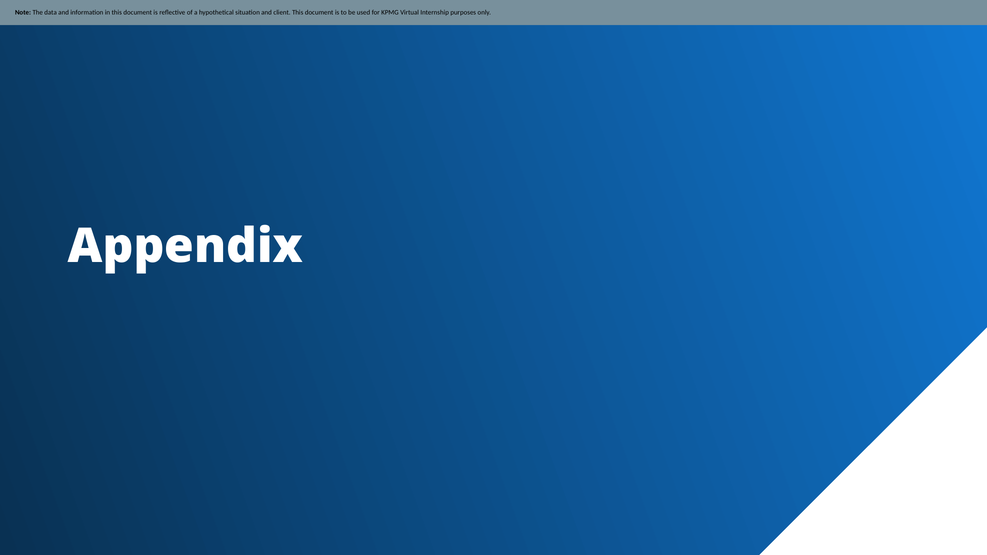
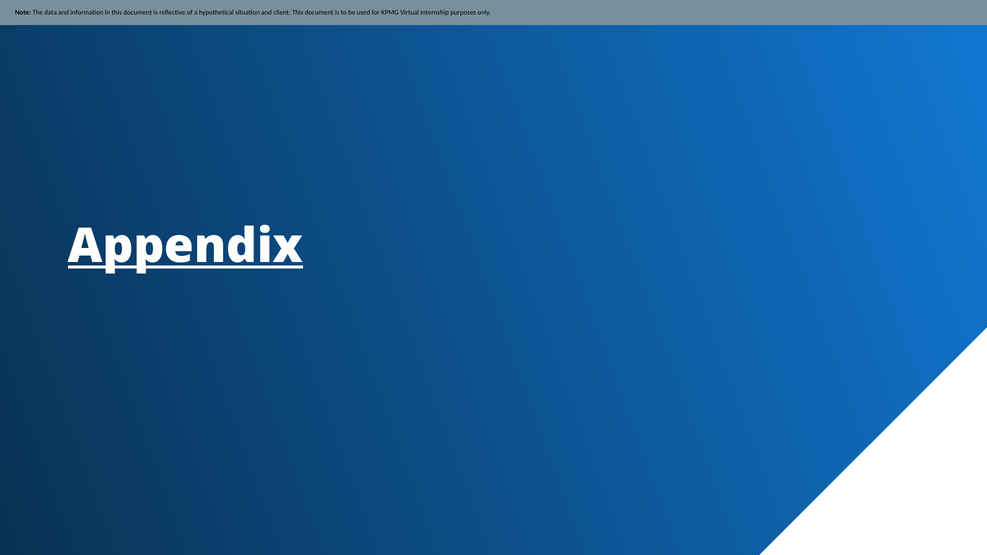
Appendix underline: none -> present
